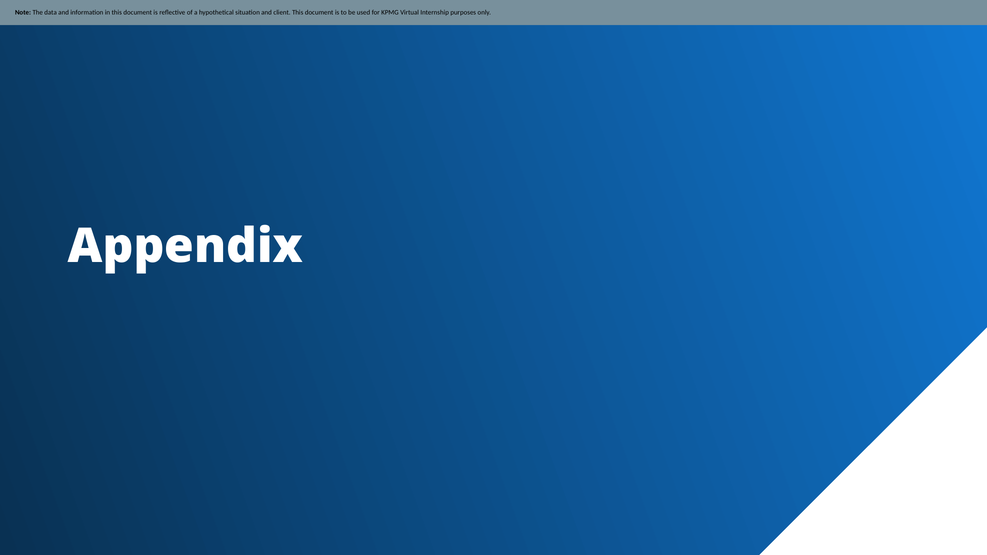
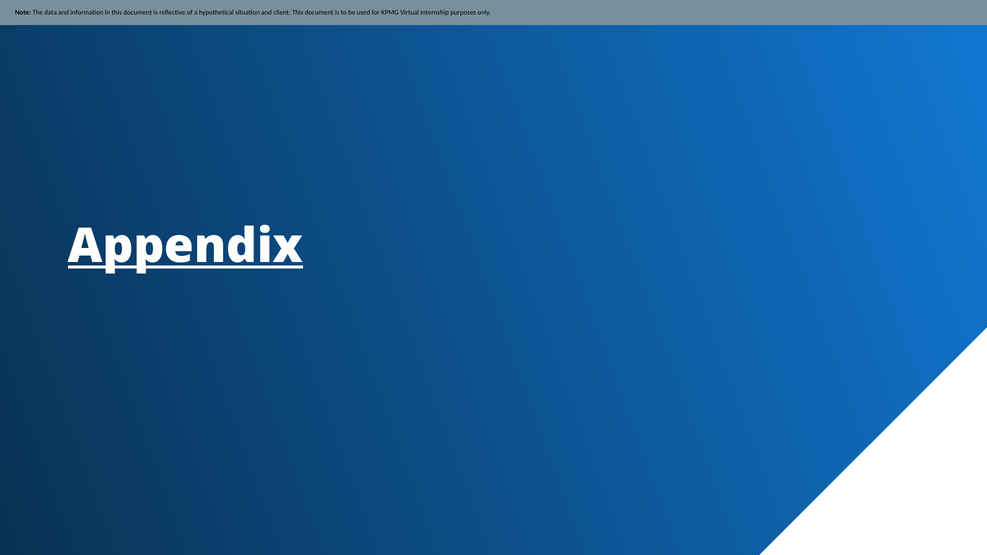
Appendix underline: none -> present
